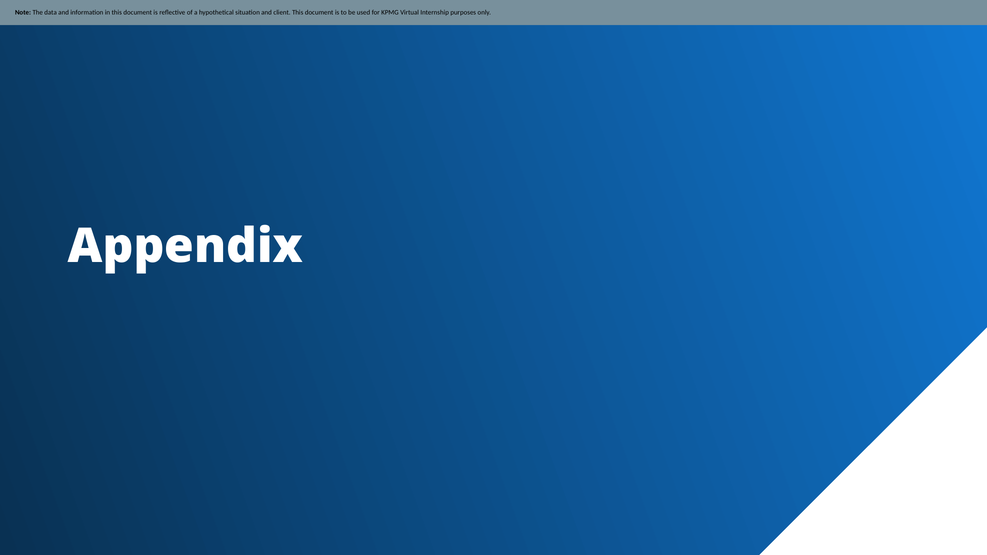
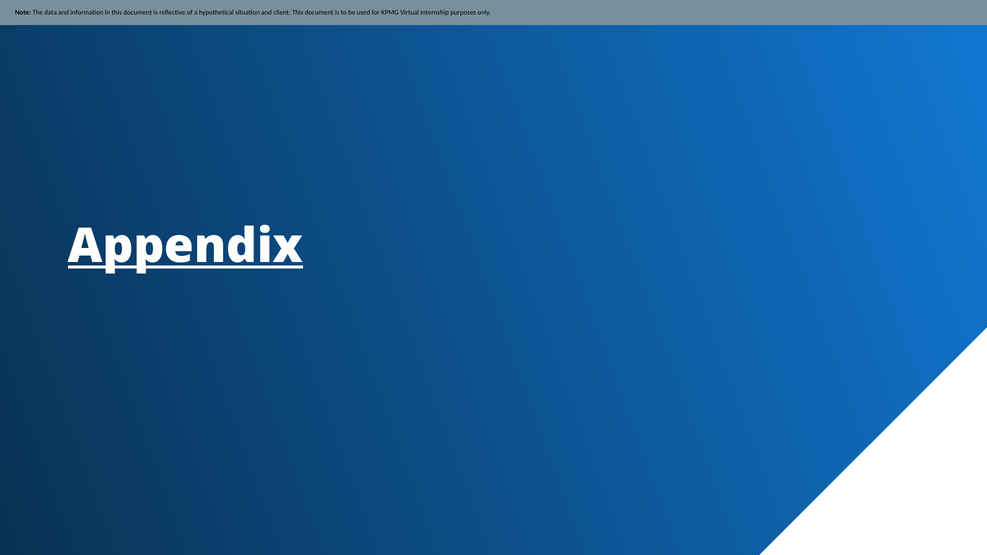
Appendix underline: none -> present
